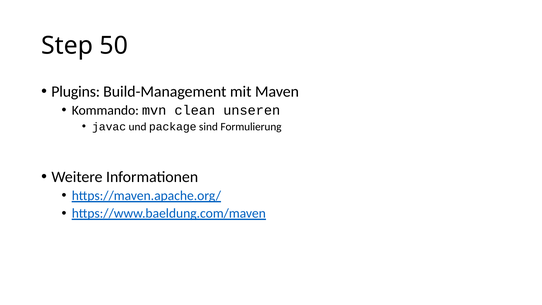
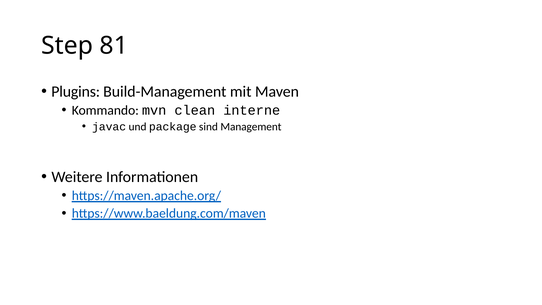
50: 50 -> 81
unseren: unseren -> interne
Formulierung: Formulierung -> Management
